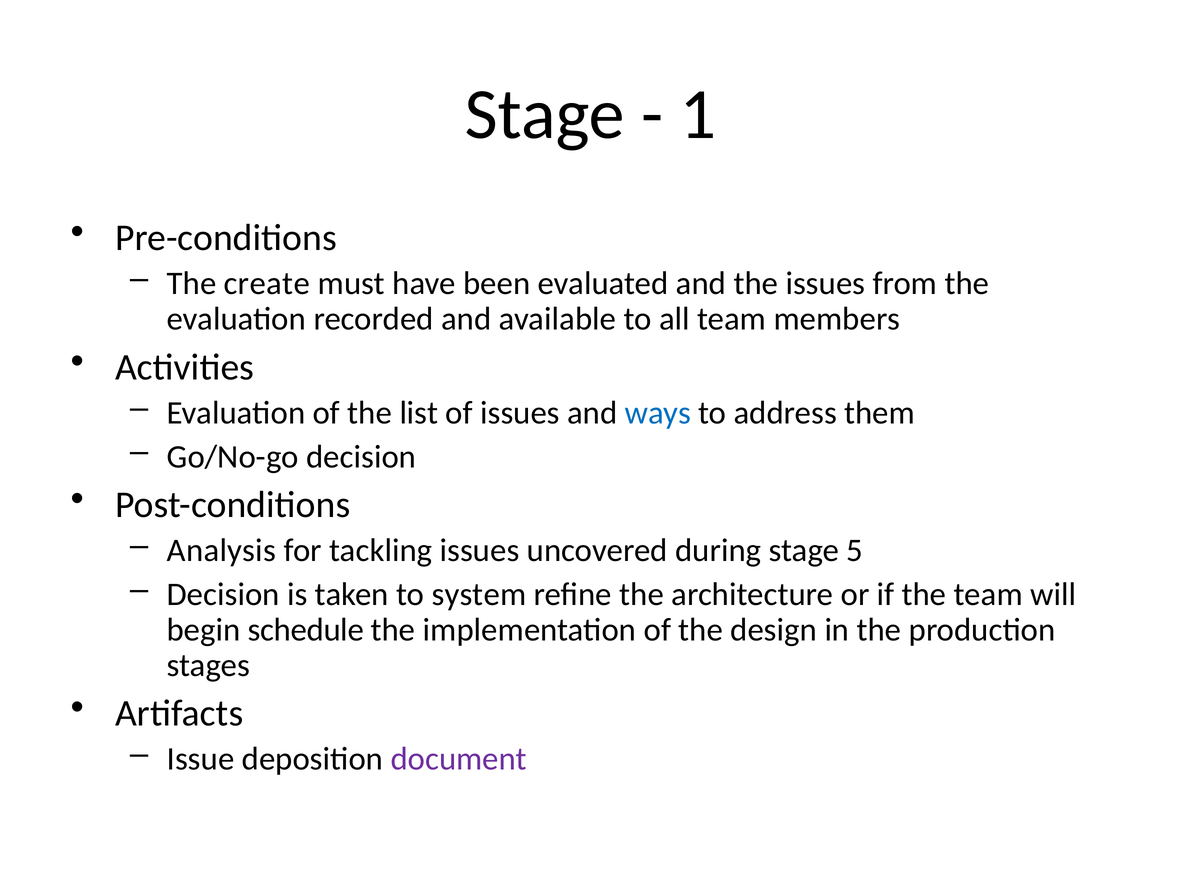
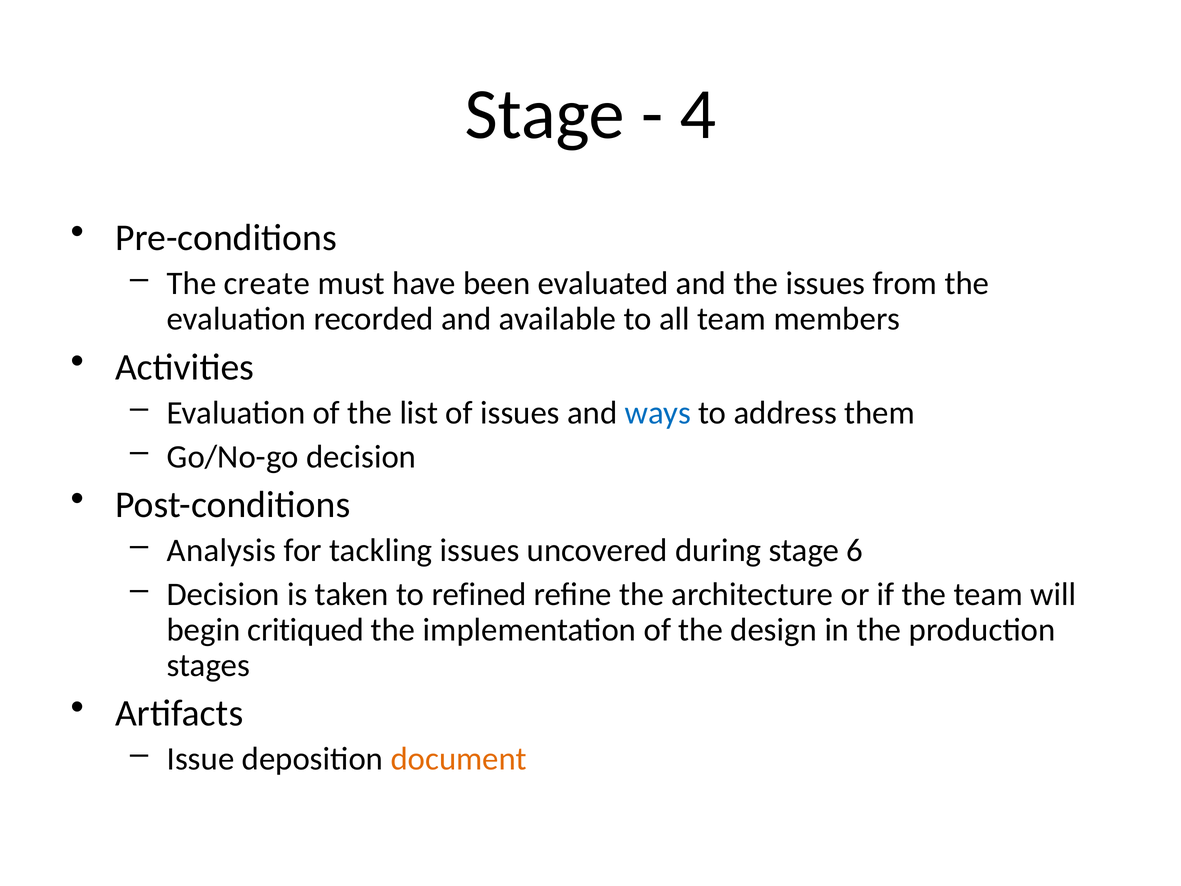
1: 1 -> 4
5: 5 -> 6
system: system -> refined
schedule: schedule -> critiqued
document colour: purple -> orange
